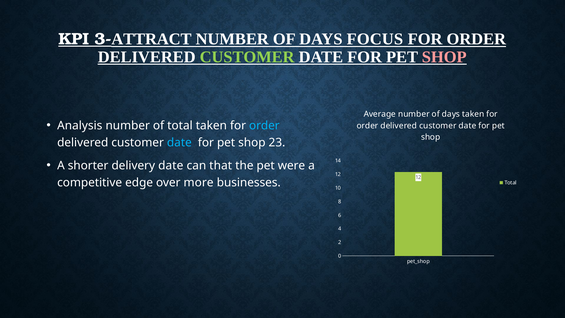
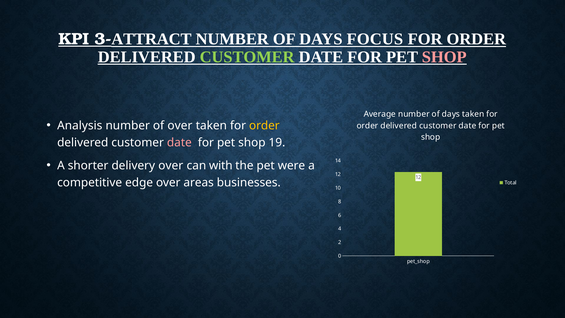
of total: total -> over
order at (264, 126) colour: light blue -> yellow
date at (179, 143) colour: light blue -> pink
23: 23 -> 19
delivery date: date -> over
that: that -> with
more: more -> areas
